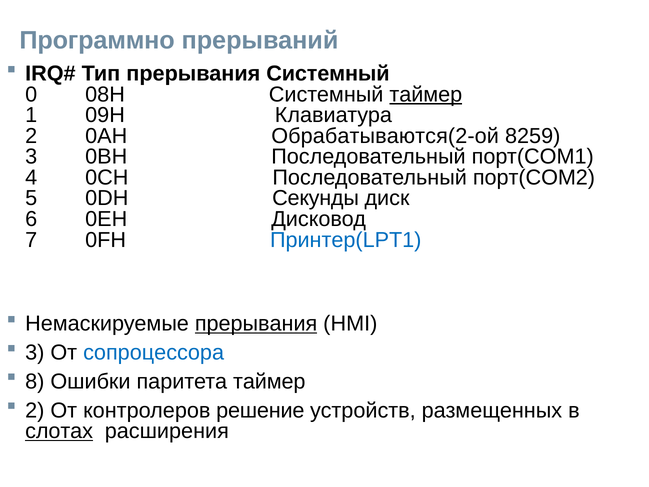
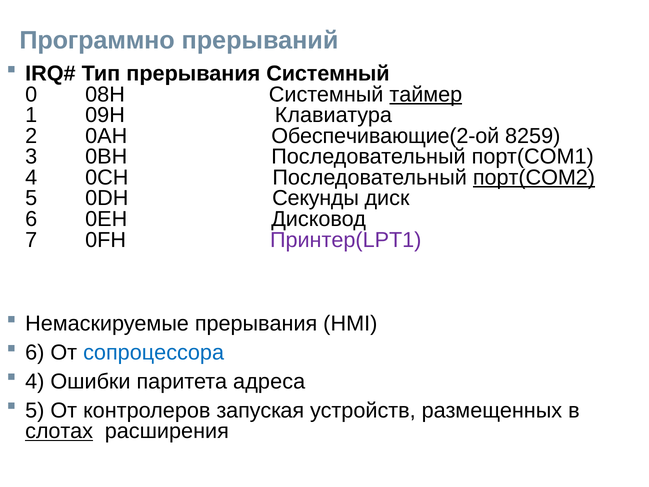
Обрабатываются(2-ой: Обрабатываются(2-ой -> Обеспечивающие(2-ой
порт(COM2 underline: none -> present
Принтер(LPT1 colour: blue -> purple
прерывания at (256, 323) underline: present -> none
3 at (35, 352): 3 -> 6
8 at (35, 381): 8 -> 4
паритета таймер: таймер -> адреса
2 at (35, 410): 2 -> 5
решение: решение -> запуская
